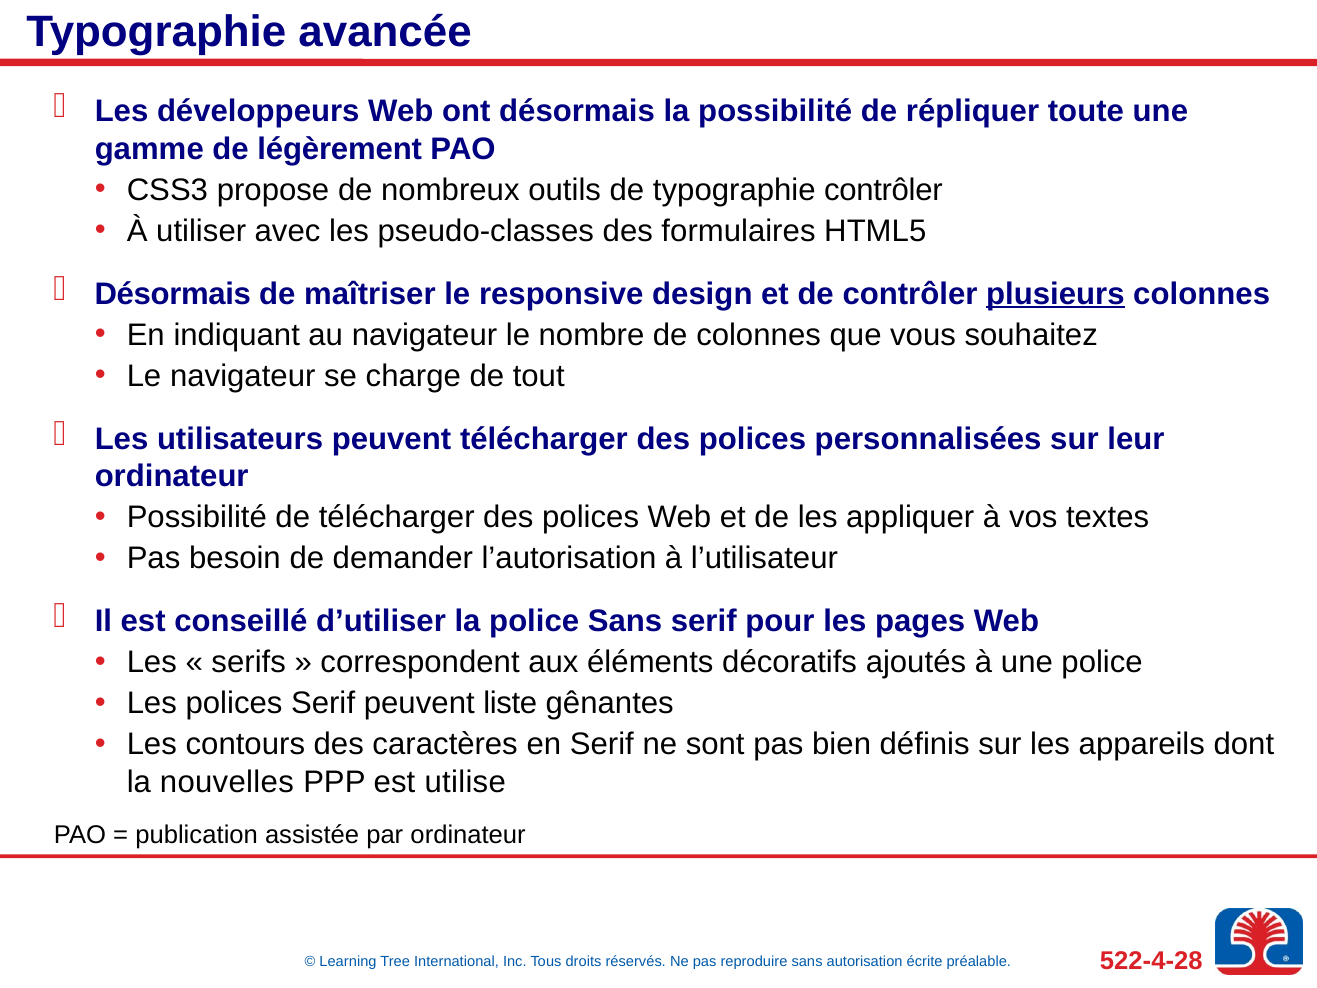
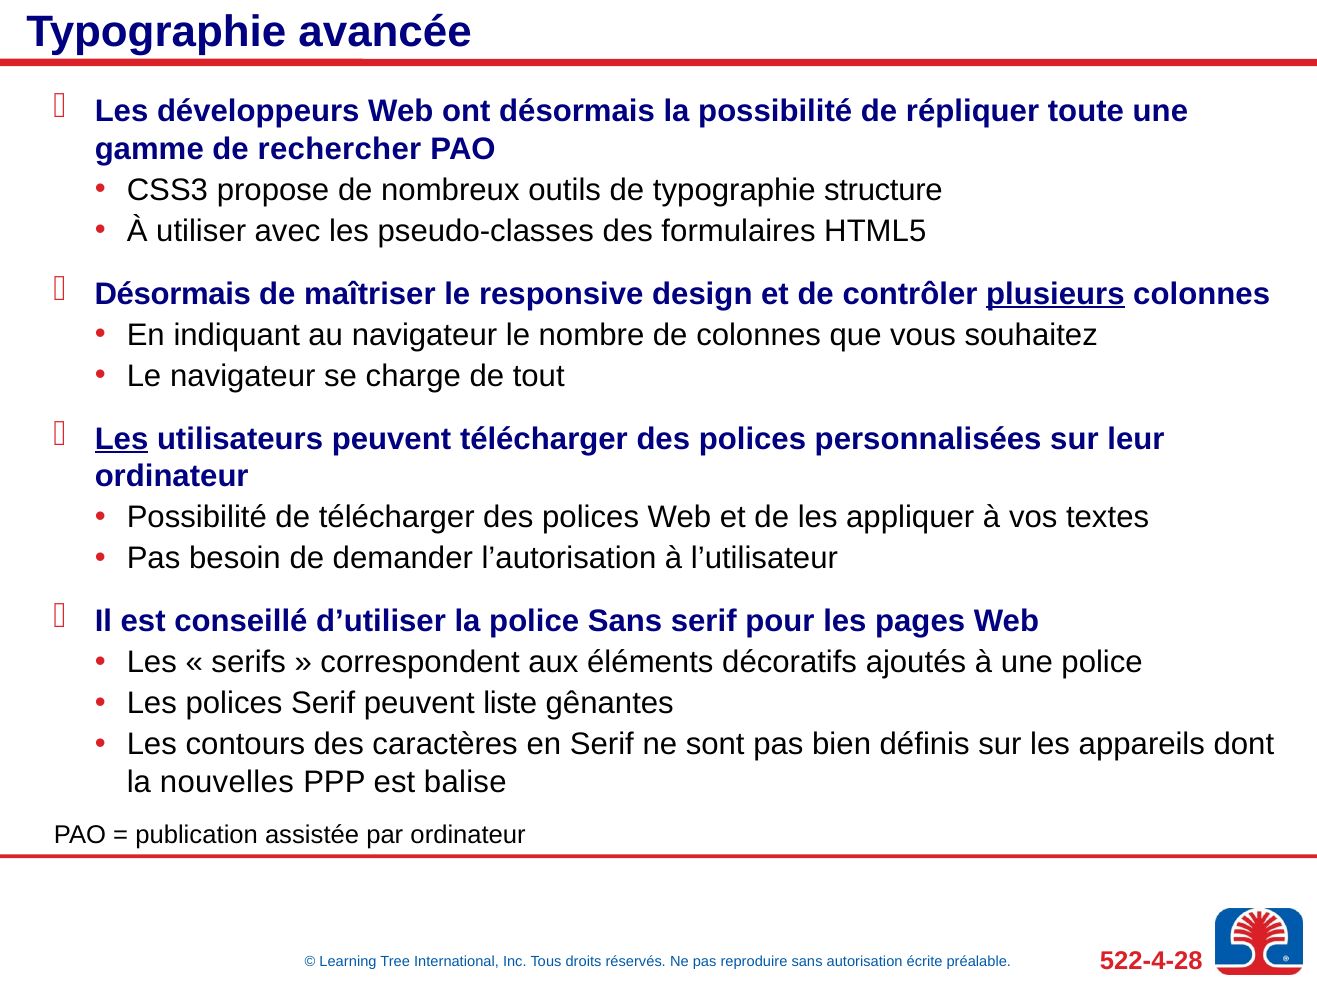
légèrement: légèrement -> rechercher
typographie contrôler: contrôler -> structure
Les at (122, 439) underline: none -> present
utilise: utilise -> balise
